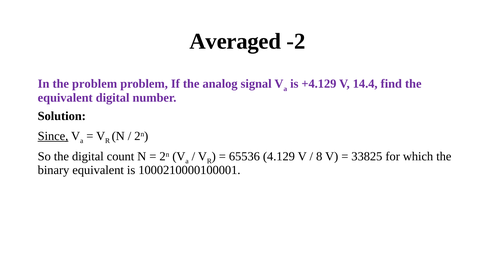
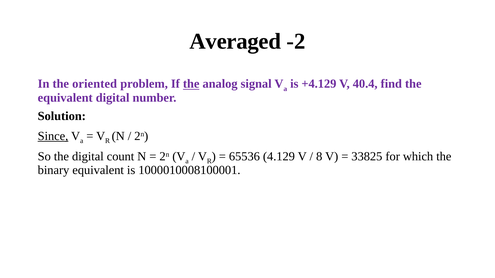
the problem: problem -> oriented
the at (191, 84) underline: none -> present
14.4: 14.4 -> 40.4
1000210000100001: 1000210000100001 -> 1000010008100001
